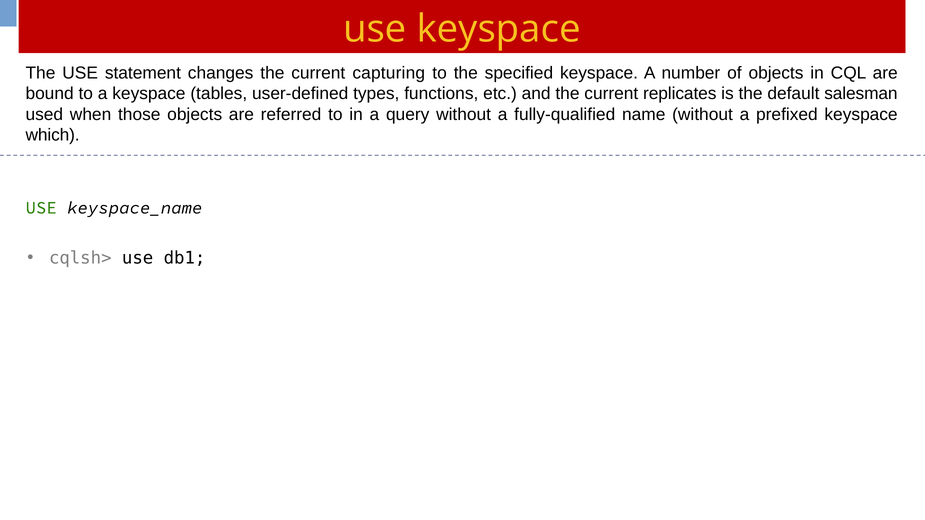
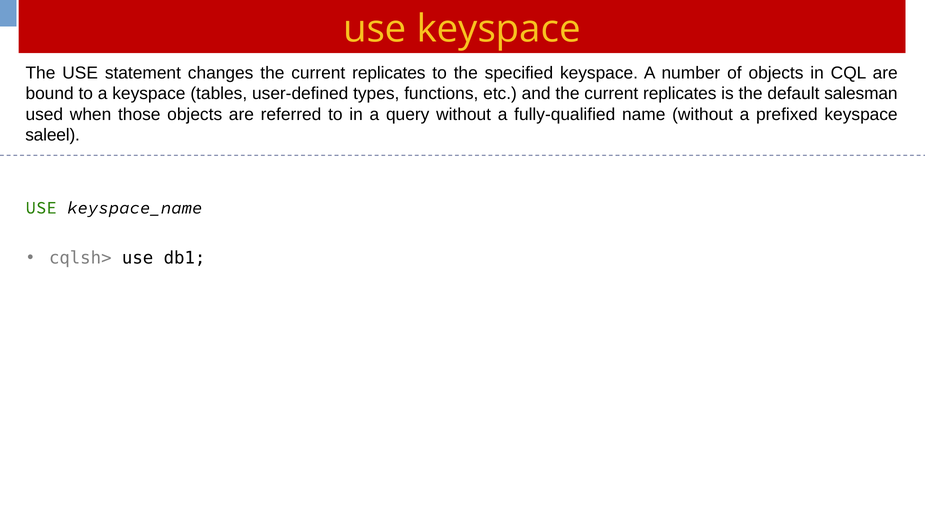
changes the current capturing: capturing -> replicates
which: which -> saleel
